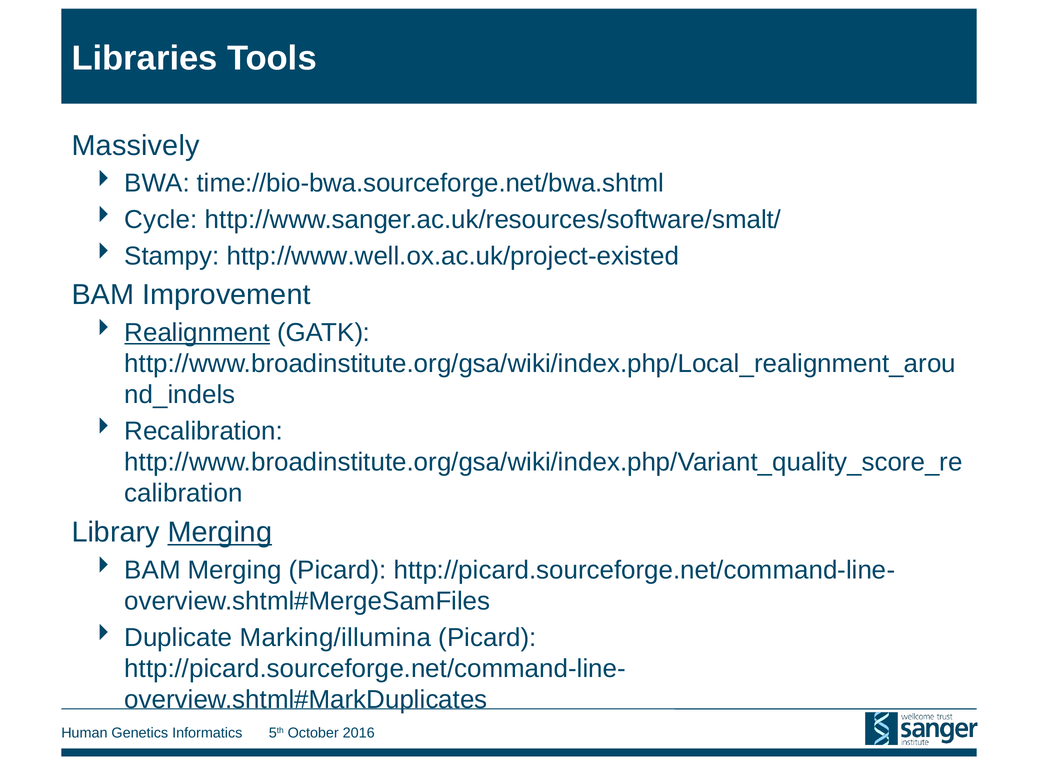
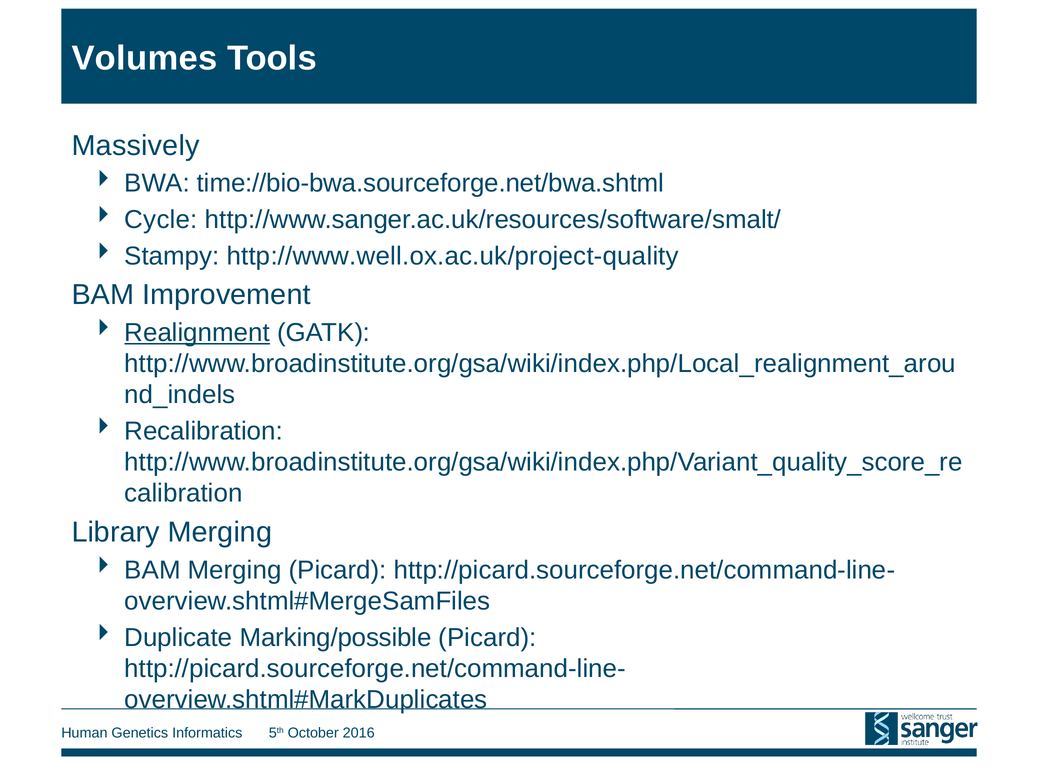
Libraries: Libraries -> Volumes
http://www.well.ox.ac.uk/project-existed: http://www.well.ox.ac.uk/project-existed -> http://www.well.ox.ac.uk/project-quality
Merging at (220, 533) underline: present -> none
Marking/illumina: Marking/illumina -> Marking/possible
